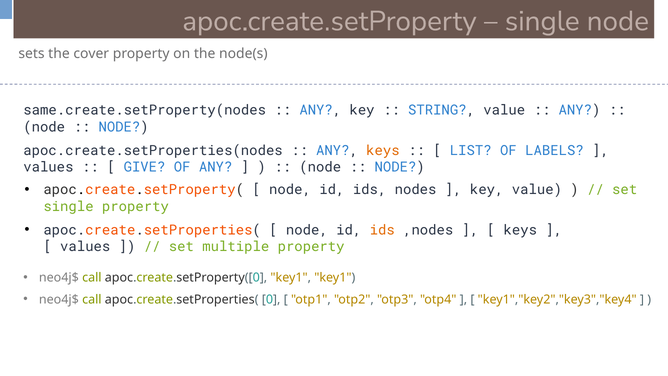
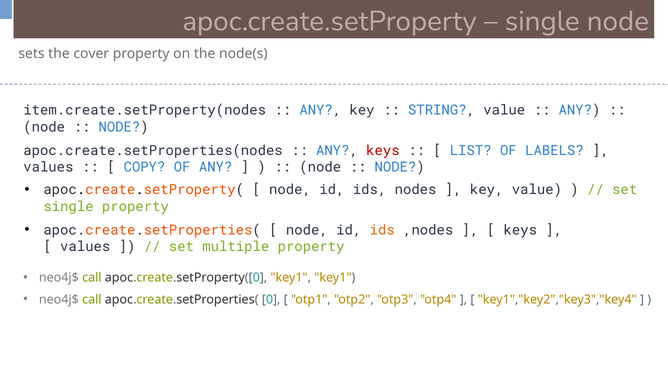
same.create.setProperty(nodes: same.create.setProperty(nodes -> item.create.setProperty(nodes
keys at (383, 150) colour: orange -> red
GIVE: GIVE -> COPY
